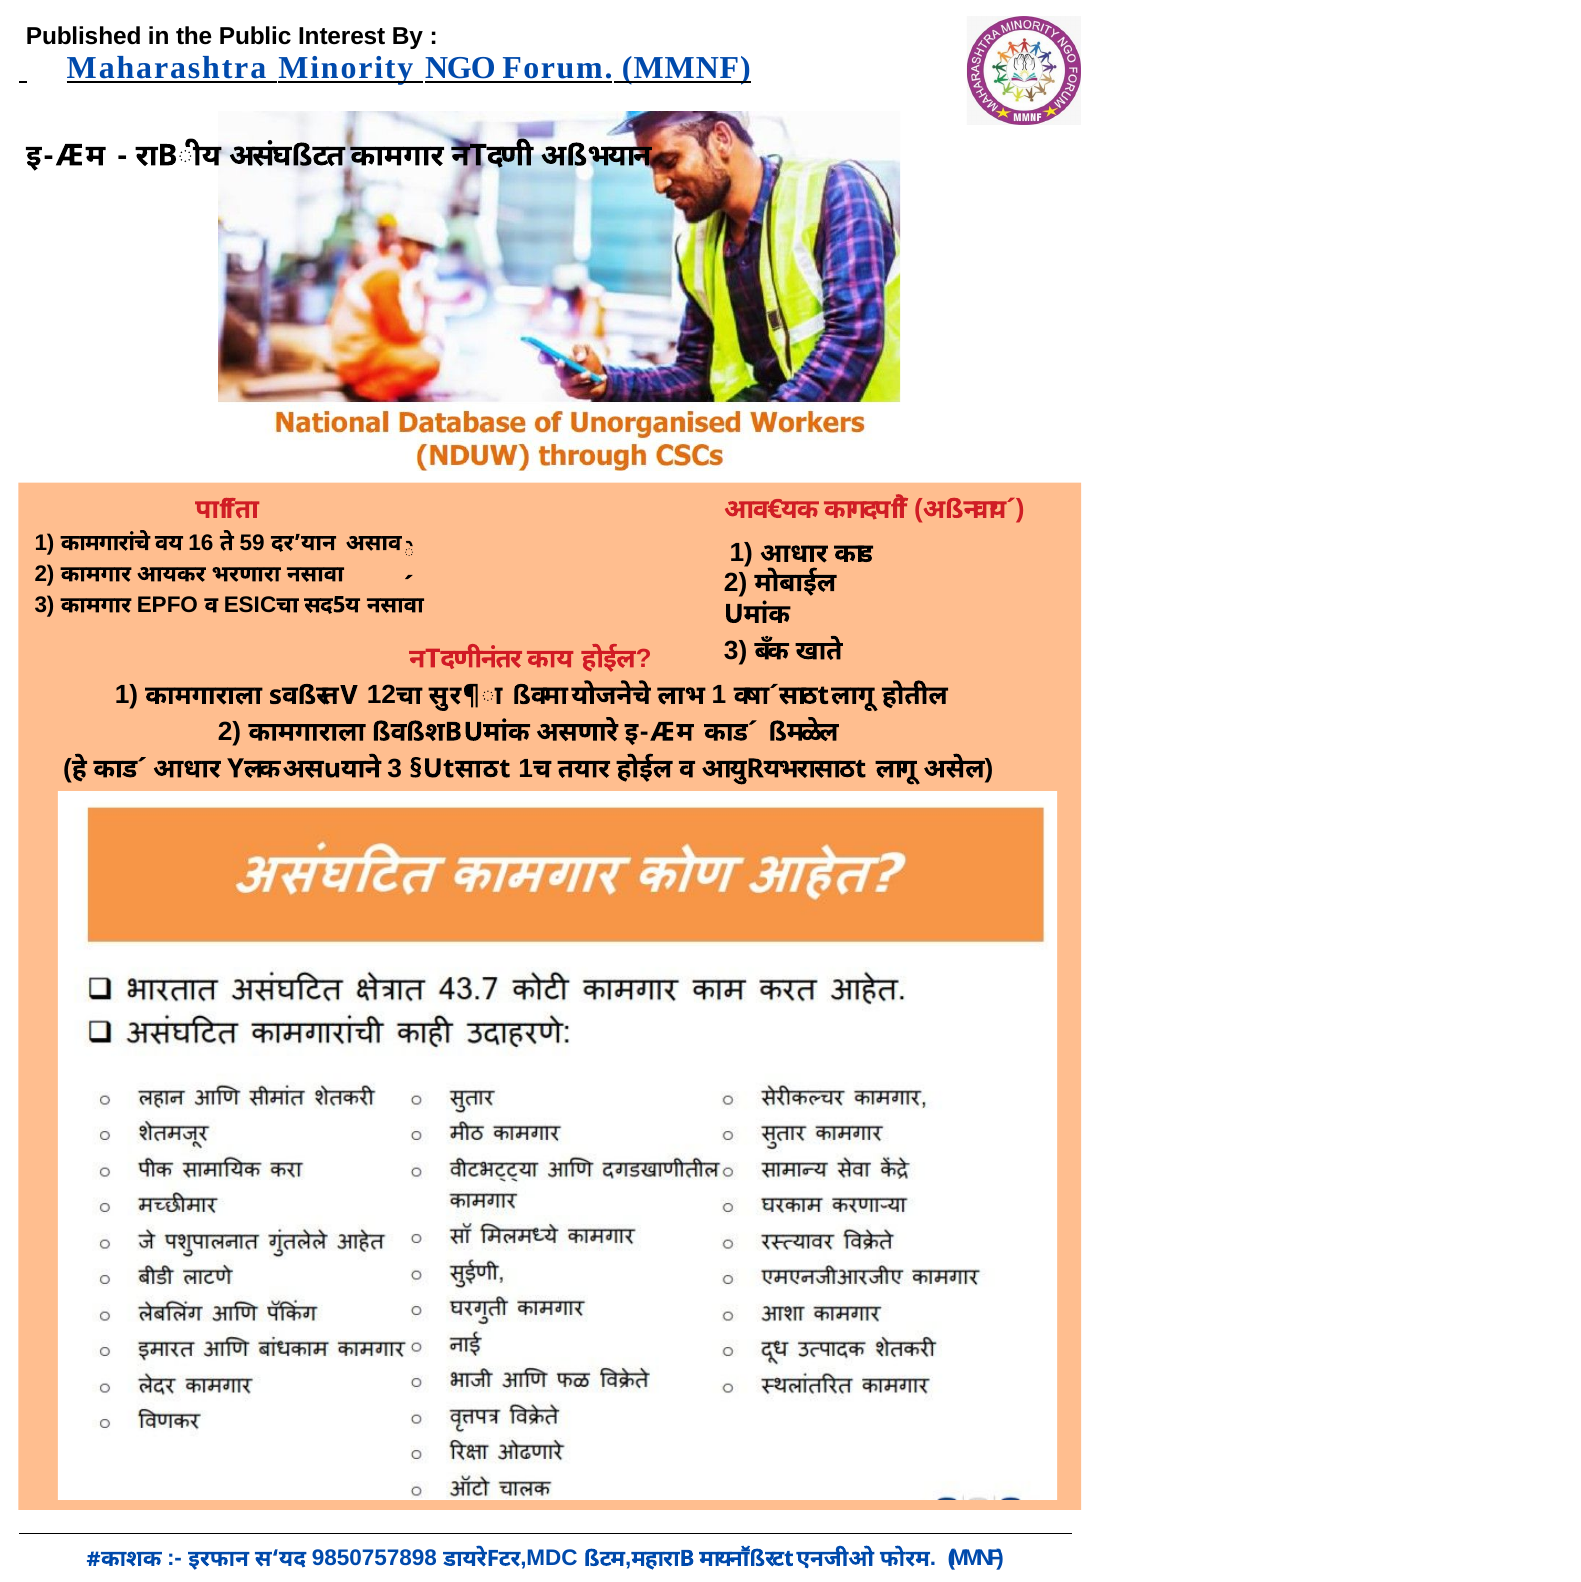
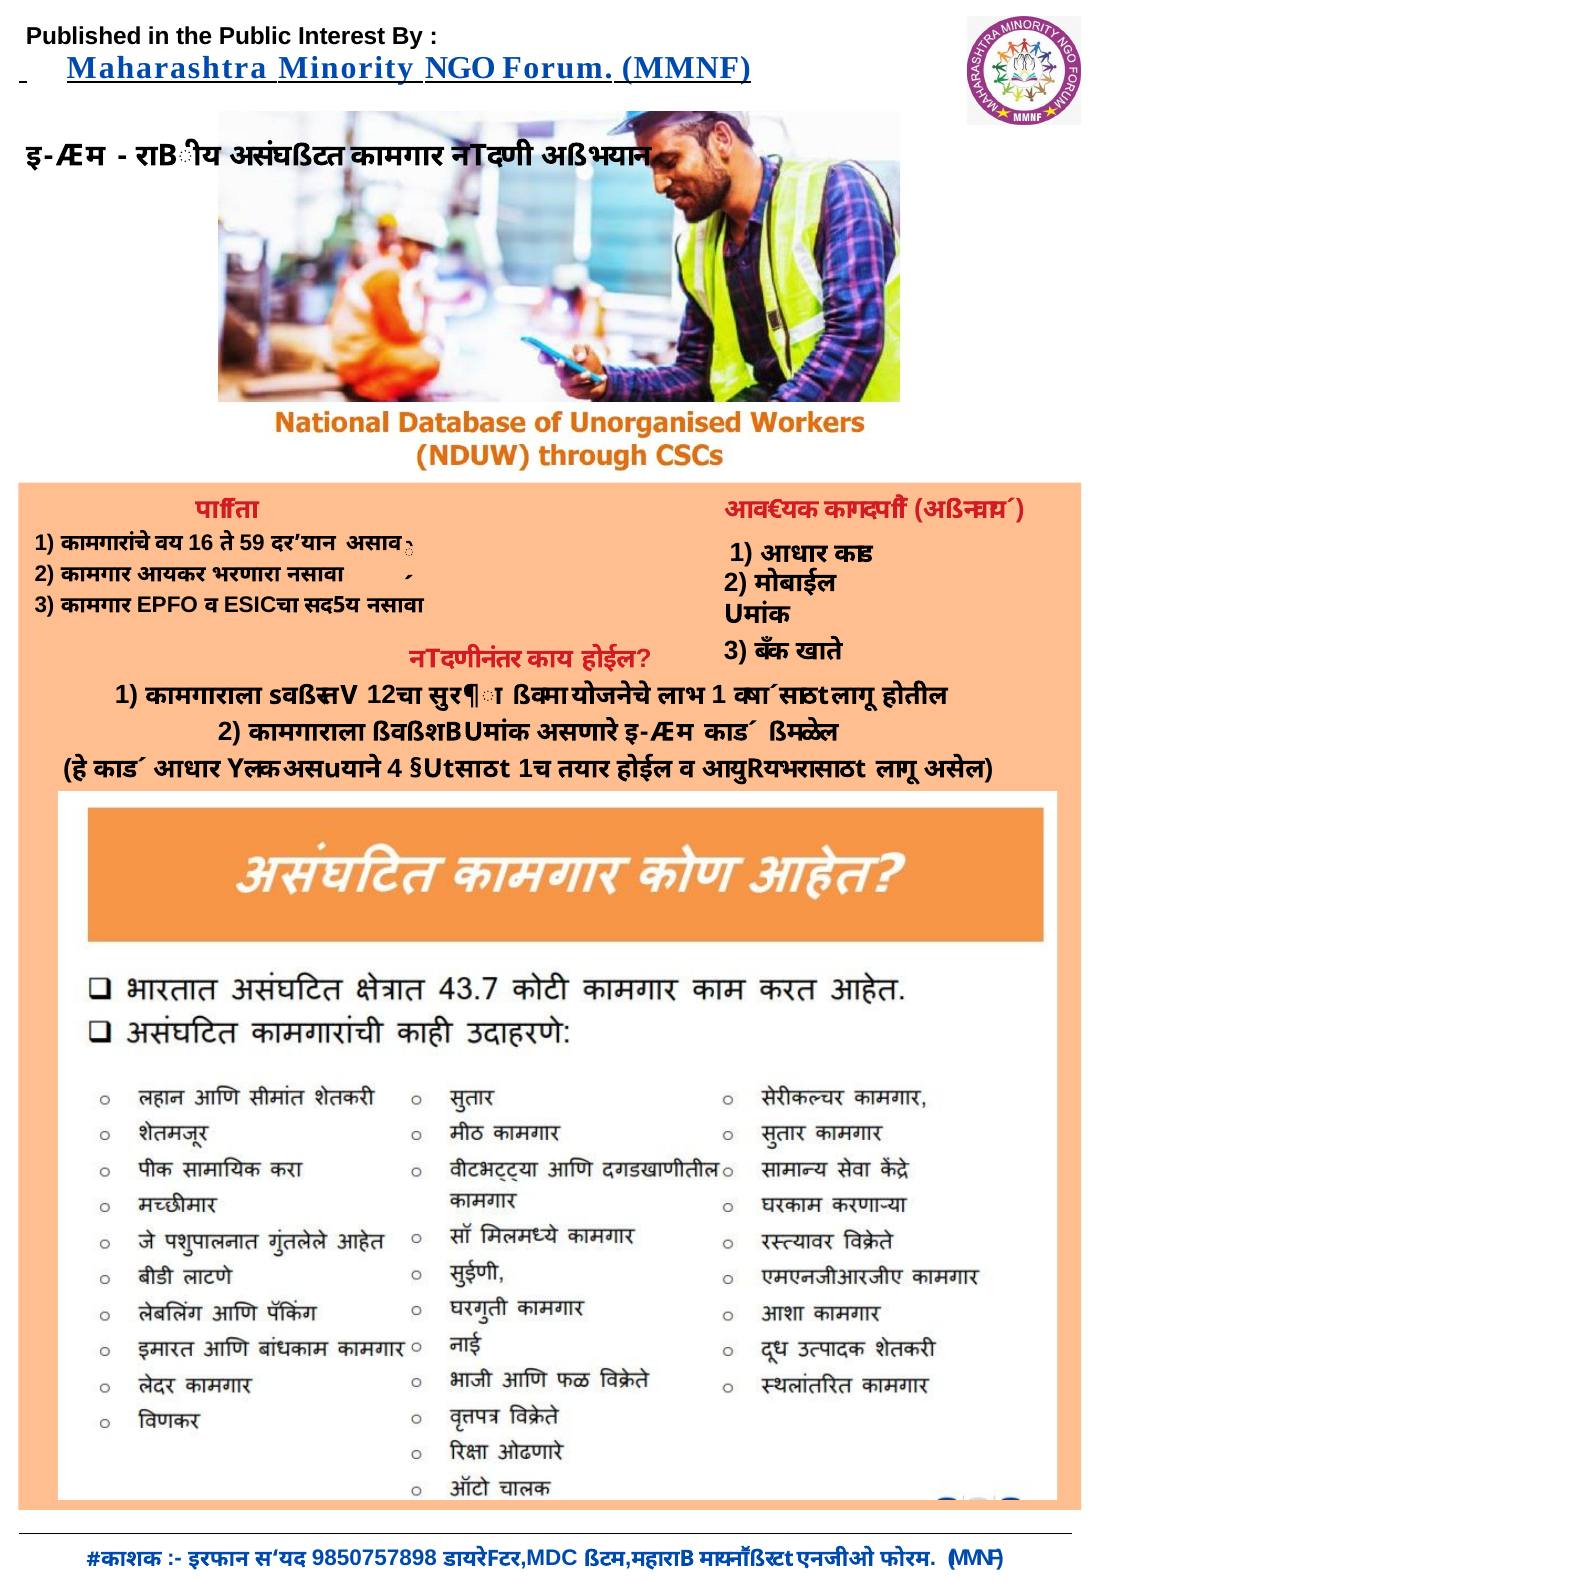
3 at (395, 769): 3 -> 4
